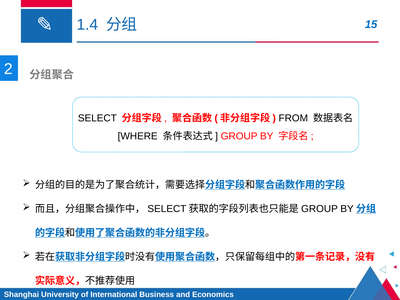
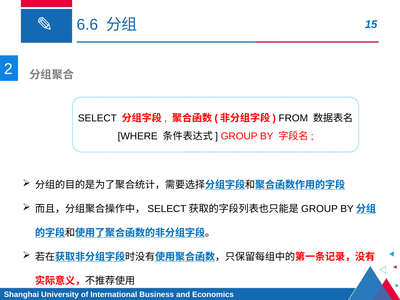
1.4: 1.4 -> 6.6
